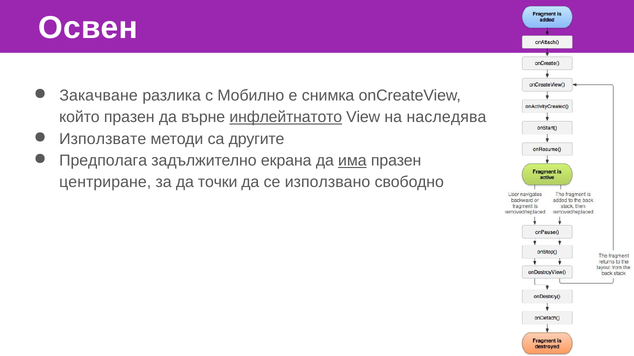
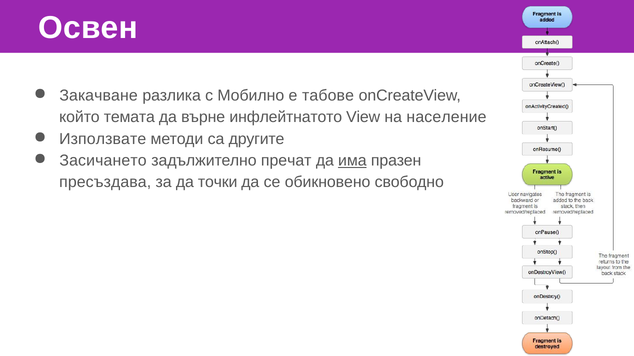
снимка: снимка -> табове
който празен: празен -> темата
инфлейтнатото underline: present -> none
наследява: наследява -> население
Предполага: Предполага -> Засичането
екрана: екрана -> пречат
центриране: центриране -> пресъздава
използвано: използвано -> обикновено
